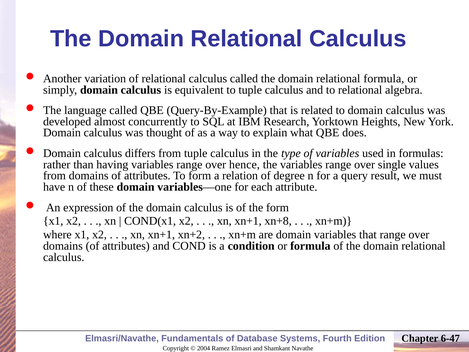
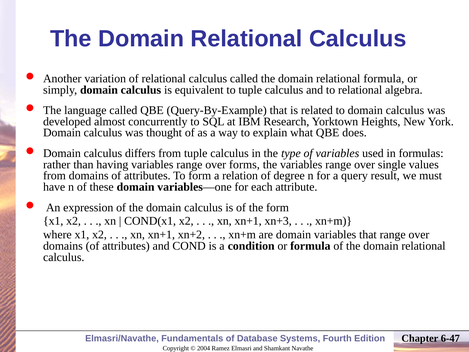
hence: hence -> forms
xn+8: xn+8 -> xn+3
